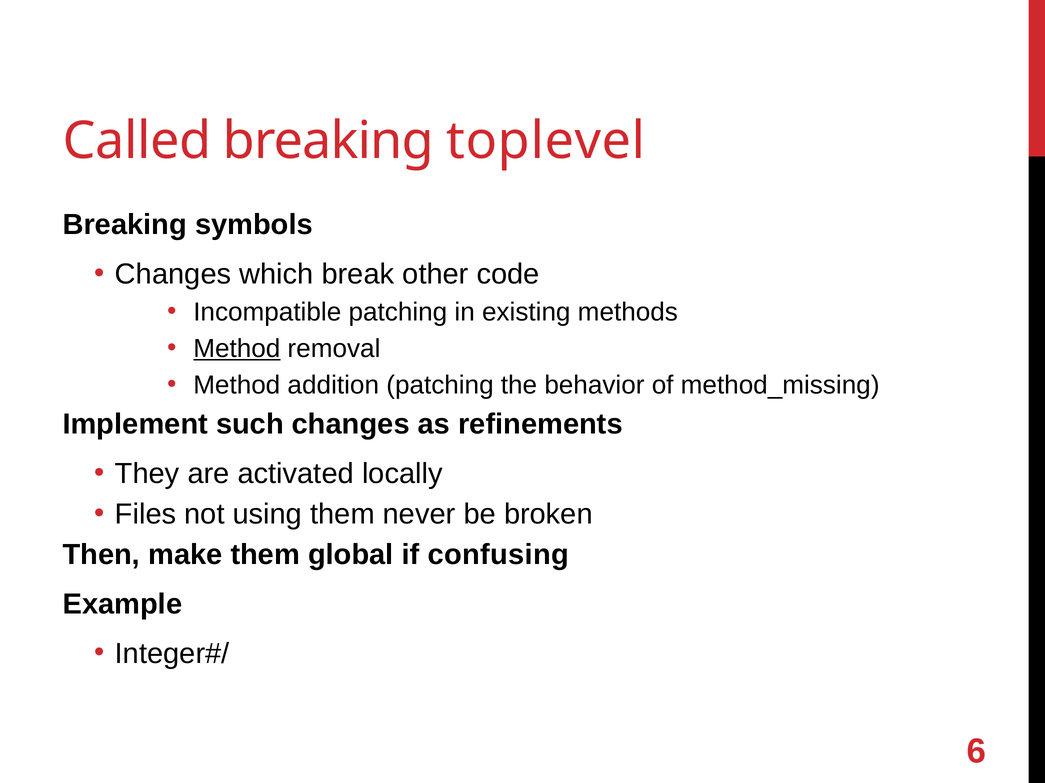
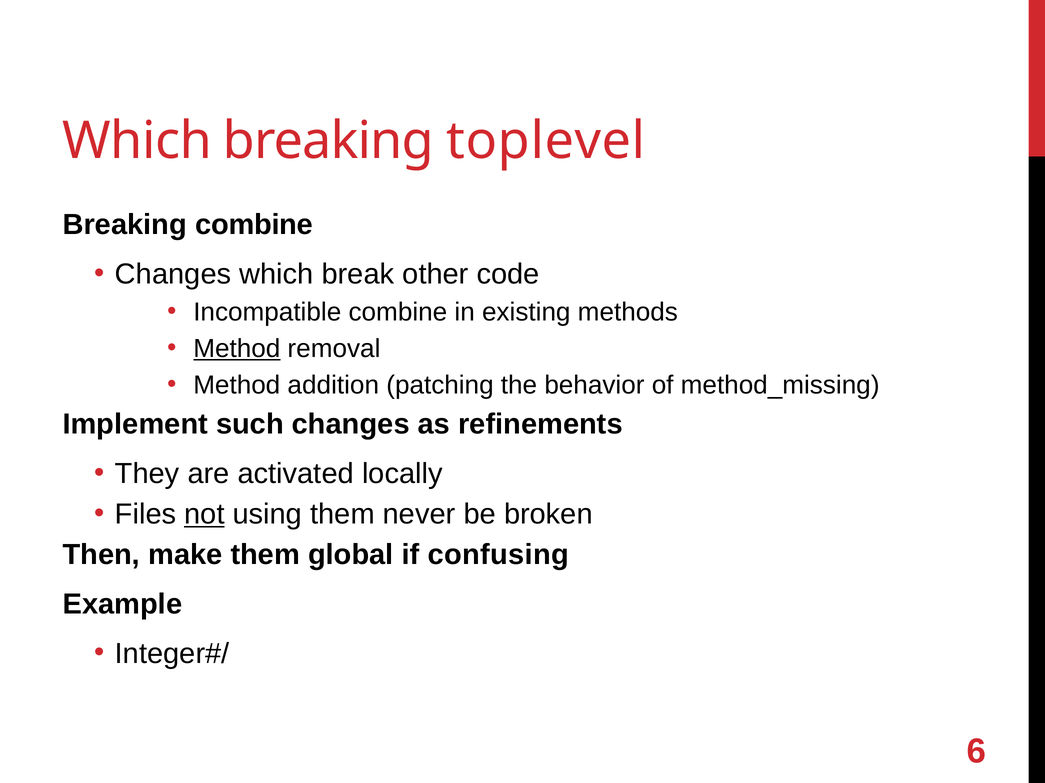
Called at (137, 141): Called -> Which
Breaking symbols: symbols -> combine
Incompatible patching: patching -> combine
not underline: none -> present
